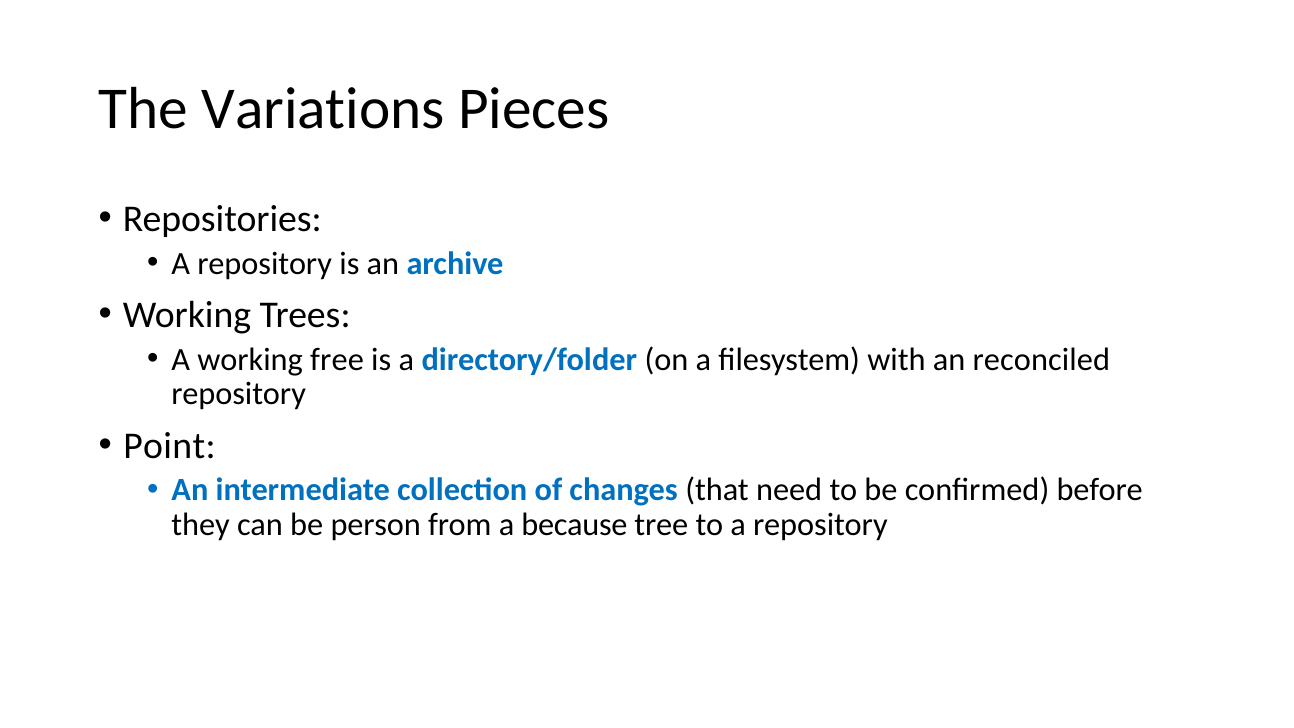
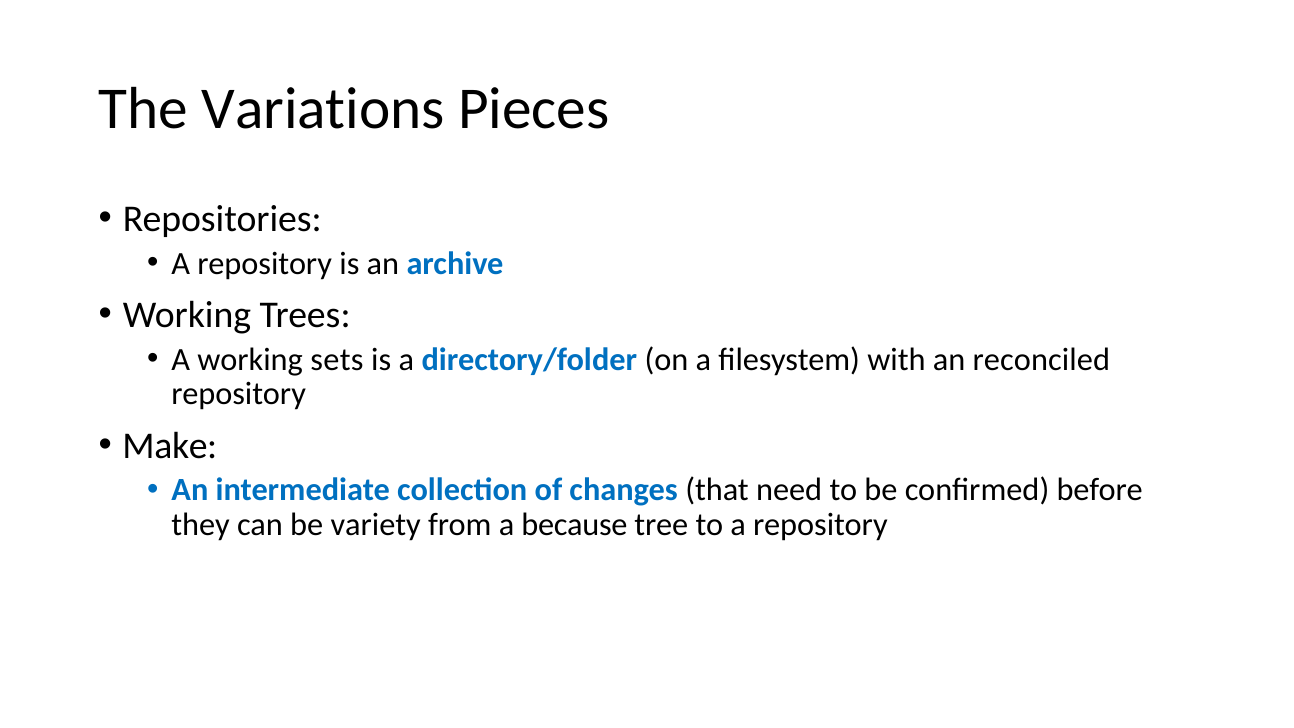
free: free -> sets
Point: Point -> Make
person: person -> variety
